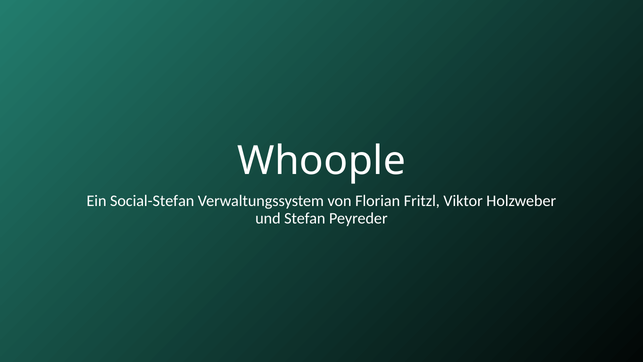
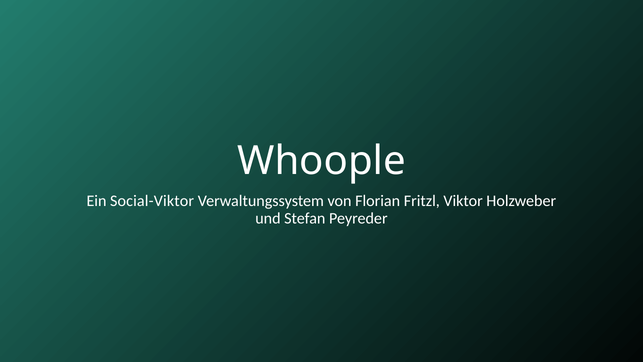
Social-Stefan: Social-Stefan -> Social-Viktor
